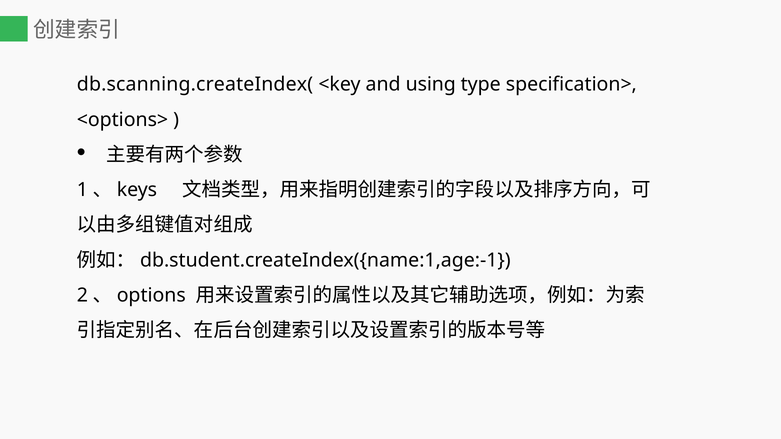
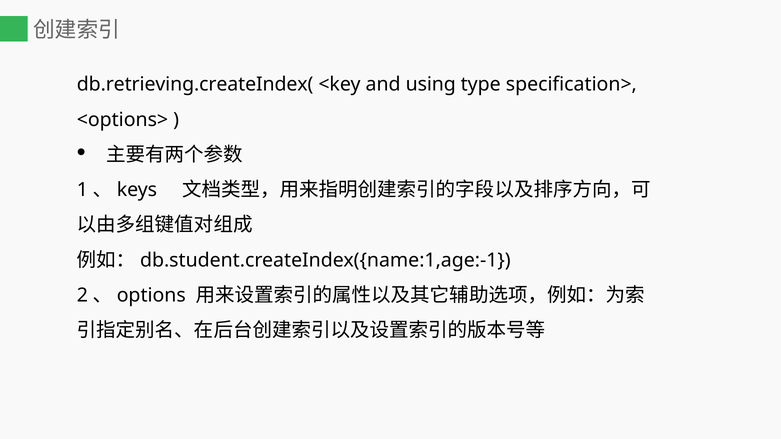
db.scanning.createIndex(: db.scanning.createIndex( -> db.retrieving.createIndex(
